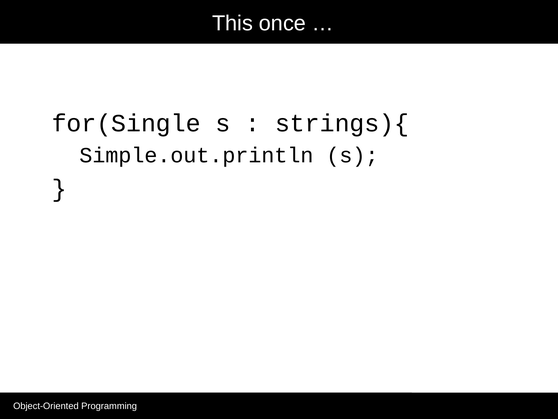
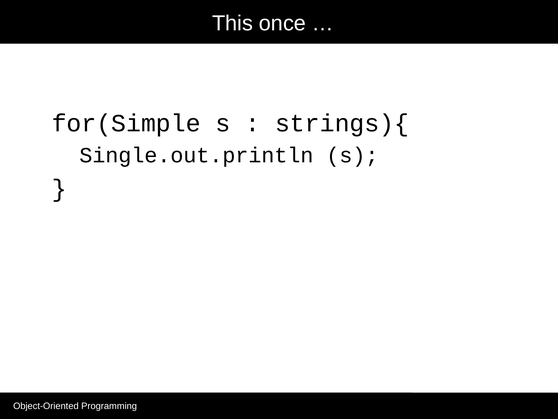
for(Single: for(Single -> for(Simple
Simple.out.println: Simple.out.println -> Single.out.println
